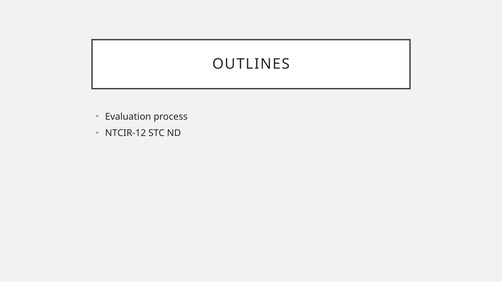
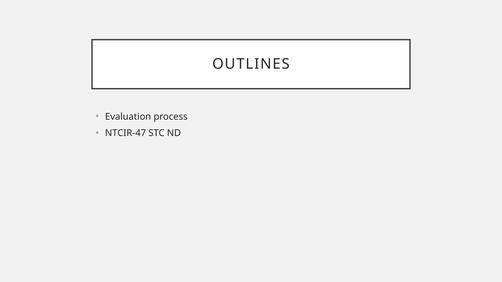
NTCIR-12: NTCIR-12 -> NTCIR-47
